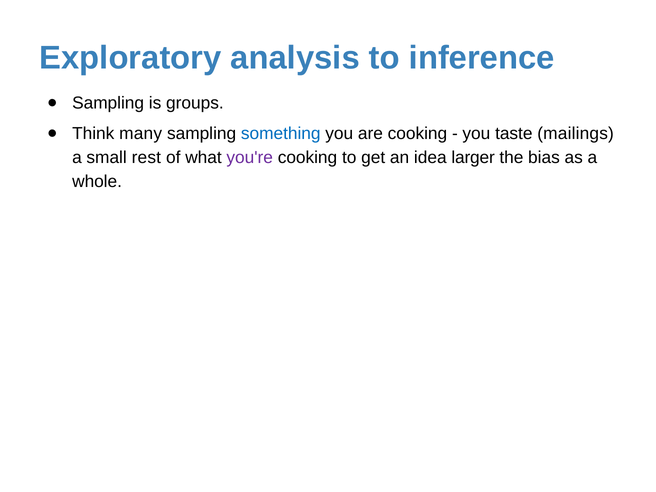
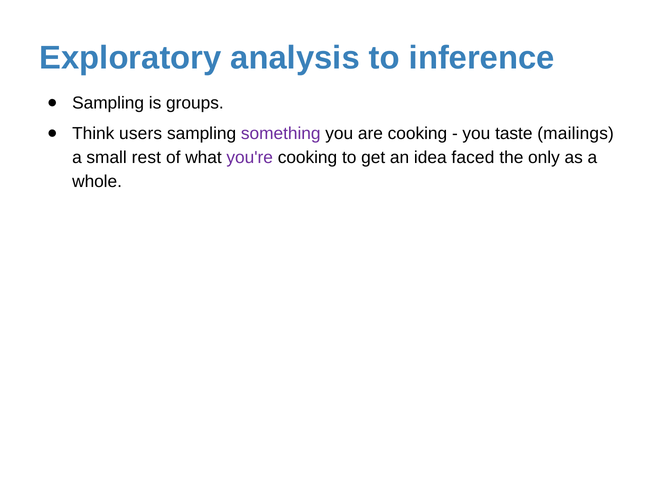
many: many -> users
something colour: blue -> purple
larger: larger -> faced
bias: bias -> only
